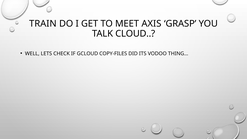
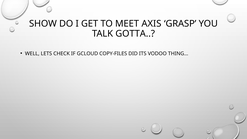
TRAIN: TRAIN -> SHOW
CLOUD: CLOUD -> GOTTA
